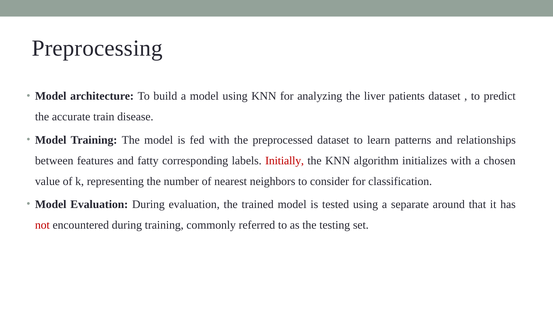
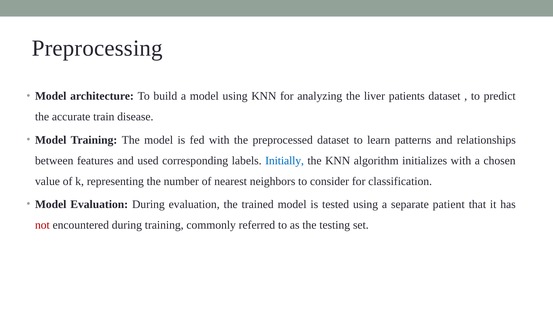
fatty: fatty -> used
Initially colour: red -> blue
around: around -> patient
